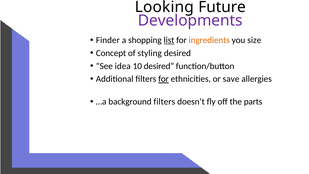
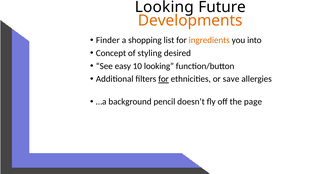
Developments colour: purple -> orange
list underline: present -> none
size: size -> into
idea: idea -> easy
10 desired: desired -> looking
background filters: filters -> pencil
parts: parts -> page
